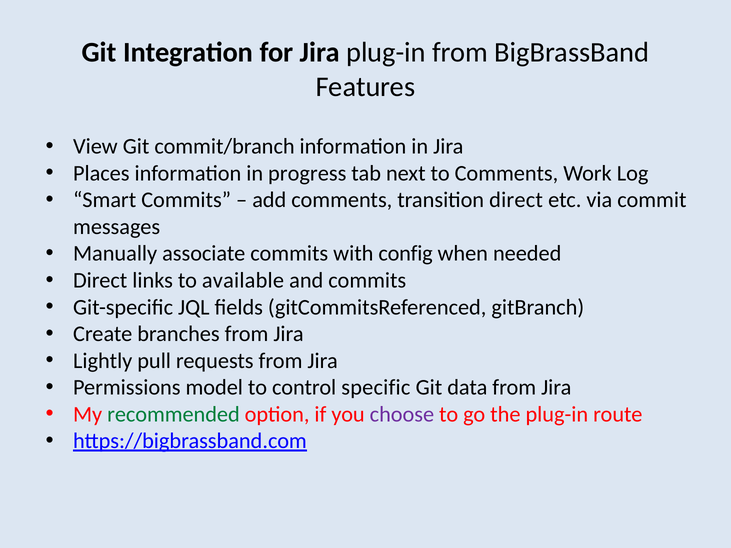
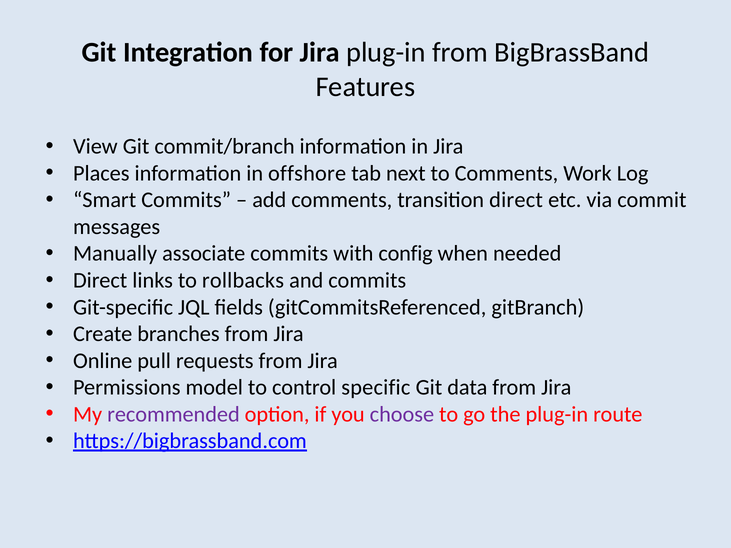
progress: progress -> offshore
available: available -> rollbacks
Lightly: Lightly -> Online
recommended colour: green -> purple
